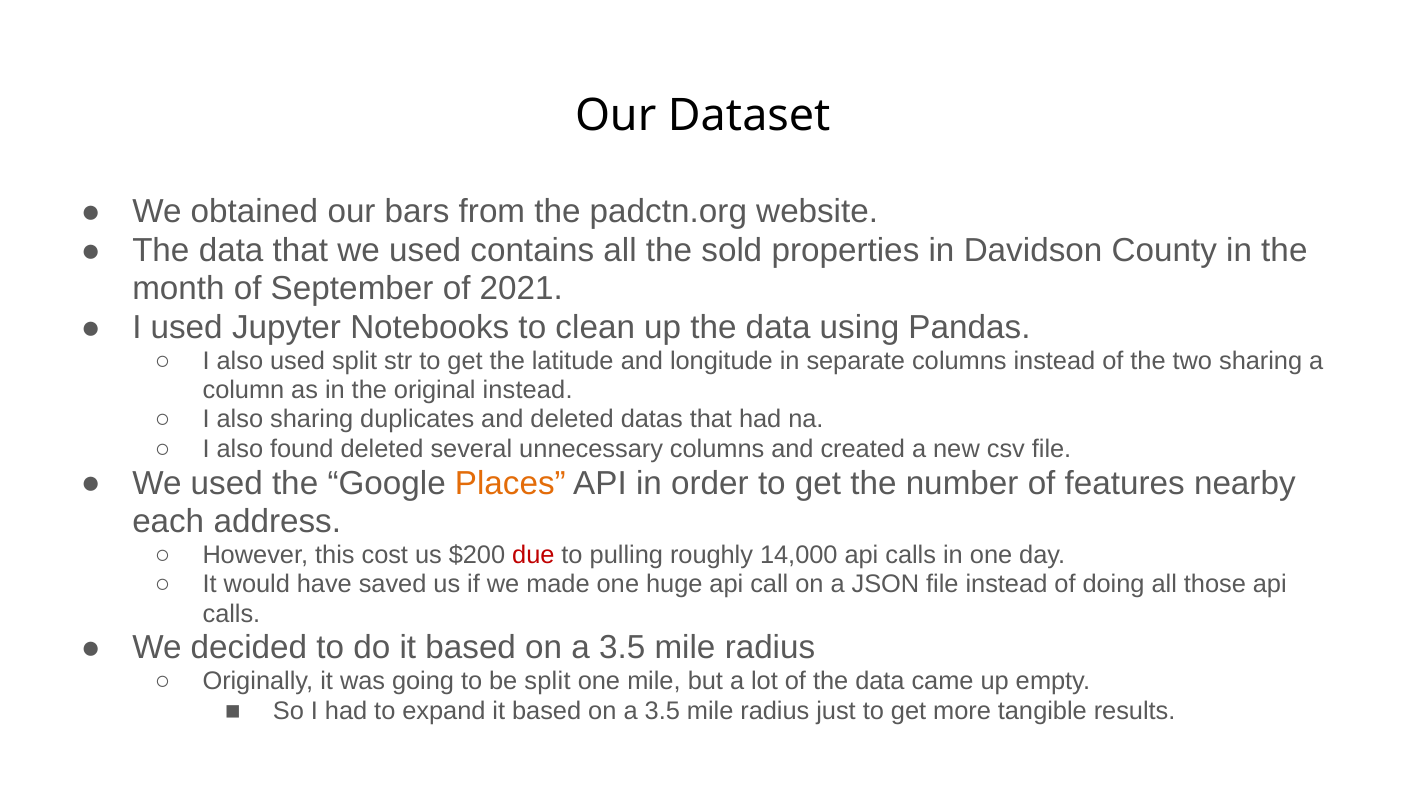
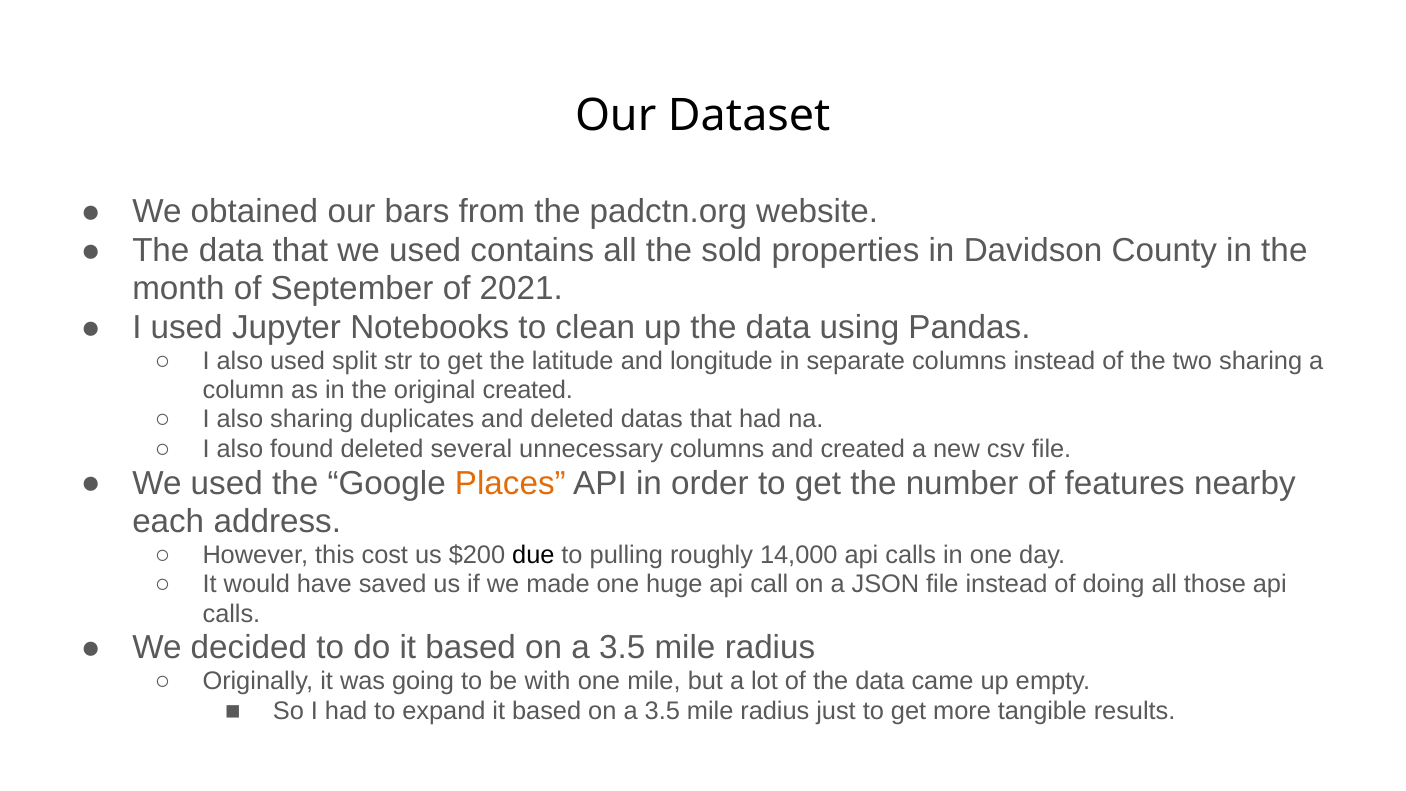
original instead: instead -> created
due colour: red -> black
be split: split -> with
